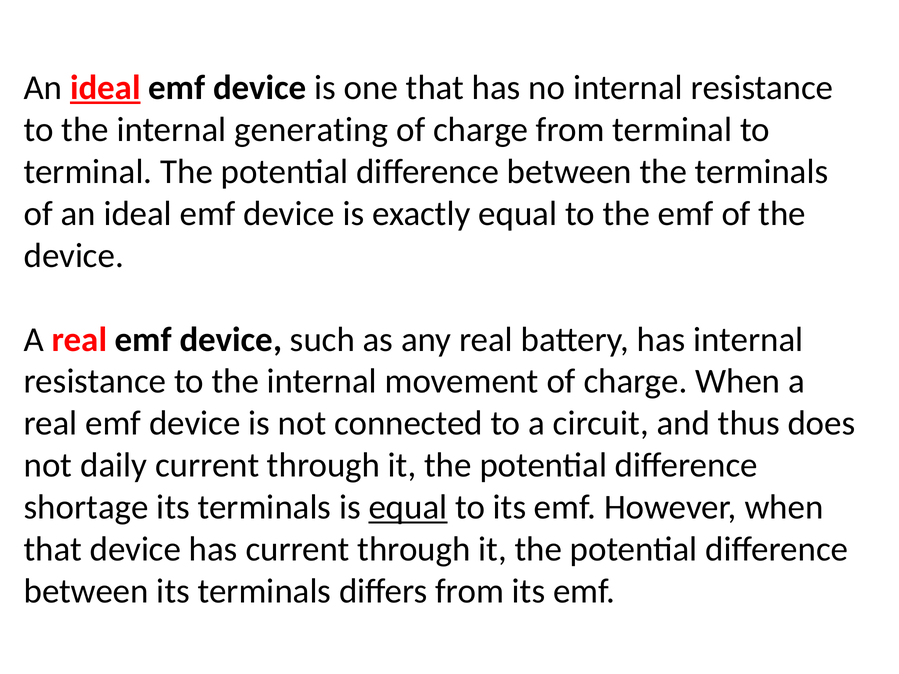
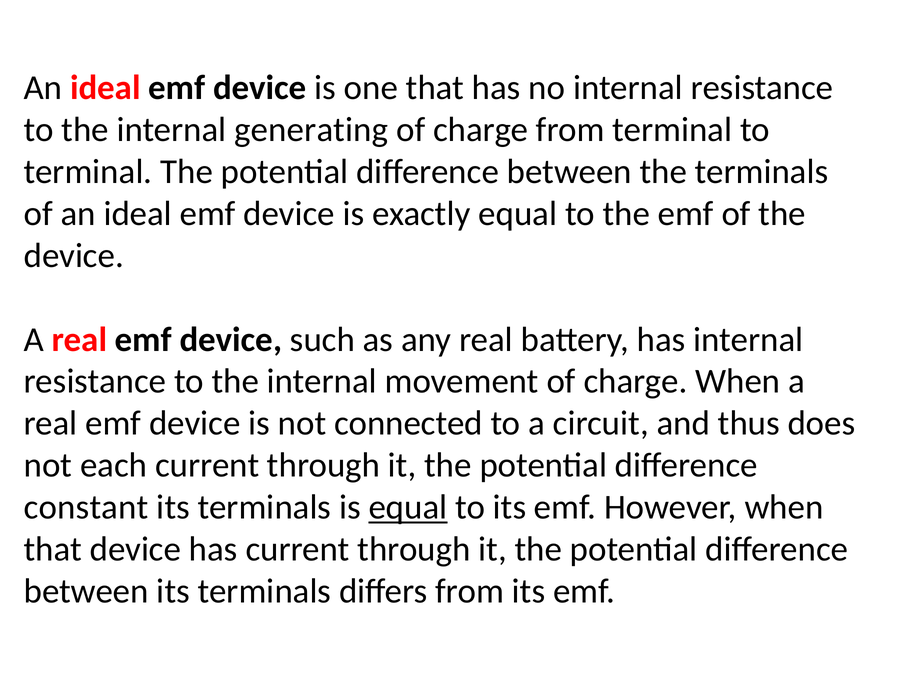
ideal at (105, 88) underline: present -> none
daily: daily -> each
shortage: shortage -> constant
